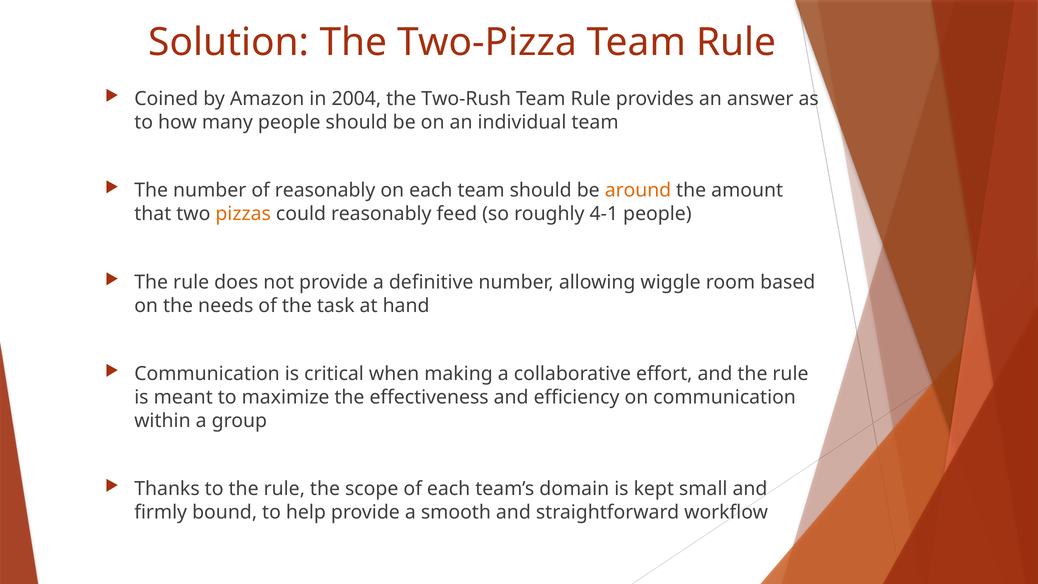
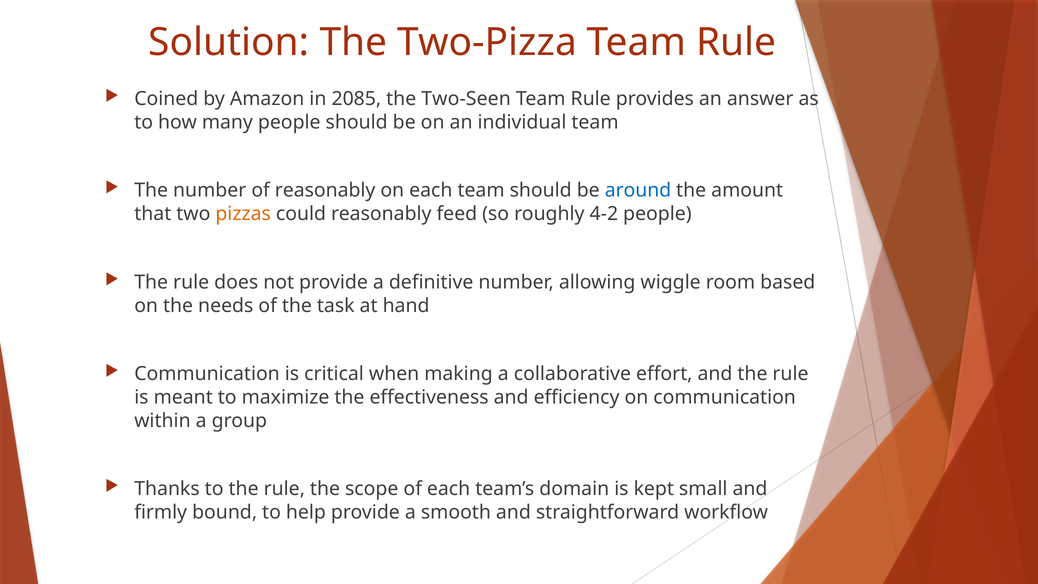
2004: 2004 -> 2085
Two-Rush: Two-Rush -> Two-Seen
around colour: orange -> blue
4-1: 4-1 -> 4-2
